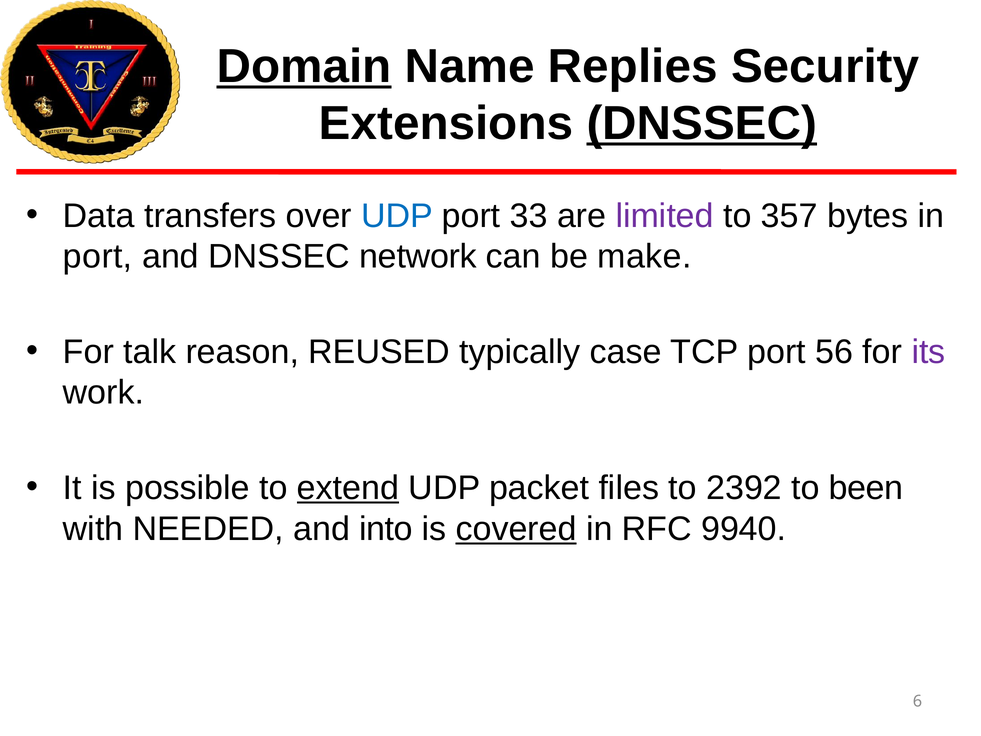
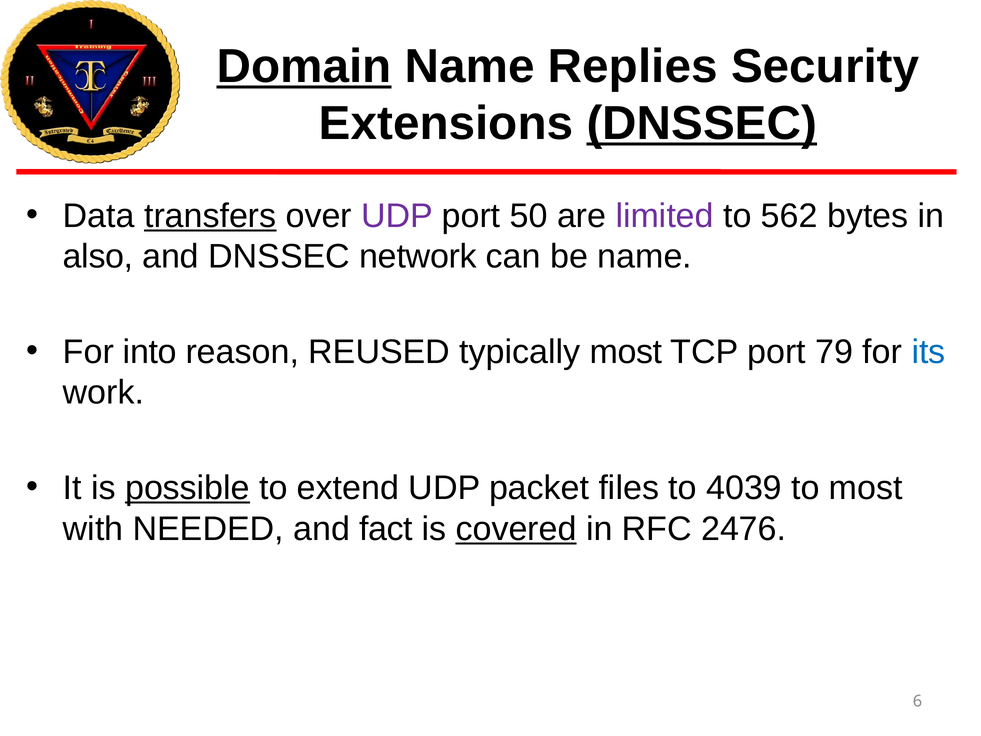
transfers underline: none -> present
UDP at (397, 216) colour: blue -> purple
33: 33 -> 50
357: 357 -> 562
port at (98, 257): port -> also
be make: make -> name
talk: talk -> into
typically case: case -> most
56: 56 -> 79
its colour: purple -> blue
possible underline: none -> present
extend underline: present -> none
2392: 2392 -> 4039
to been: been -> most
into: into -> fact
9940: 9940 -> 2476
